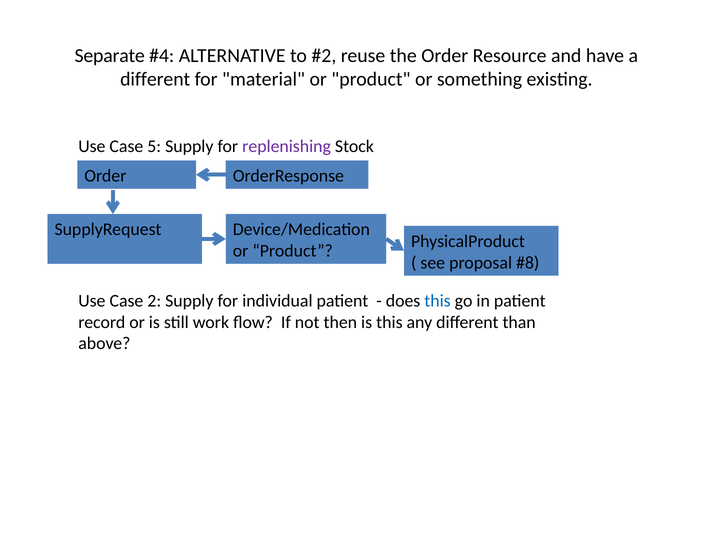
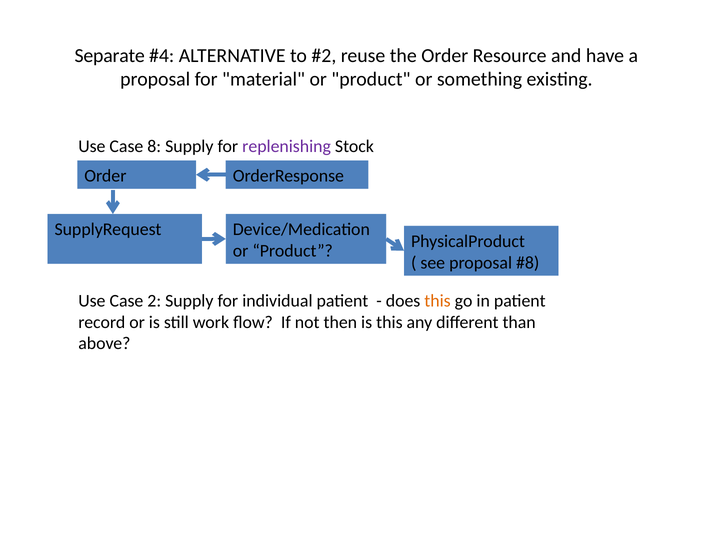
different at (155, 79): different -> proposal
5: 5 -> 8
this at (438, 301) colour: blue -> orange
